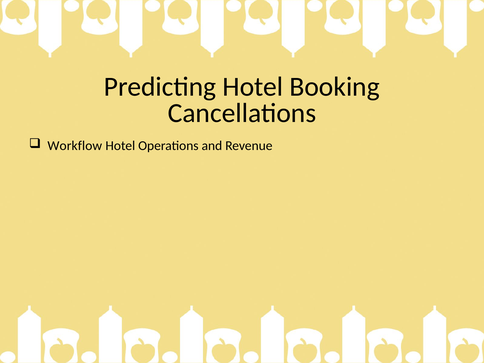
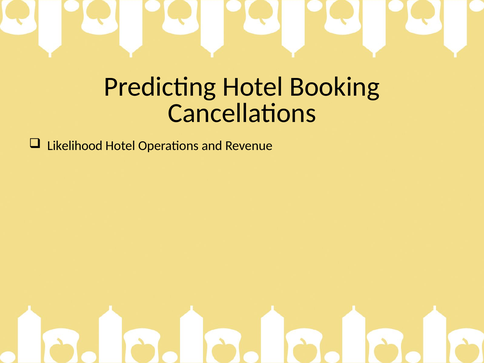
Workflow: Workflow -> Likelihood
